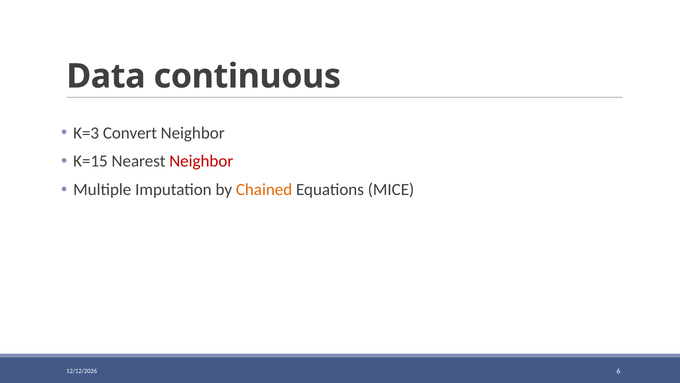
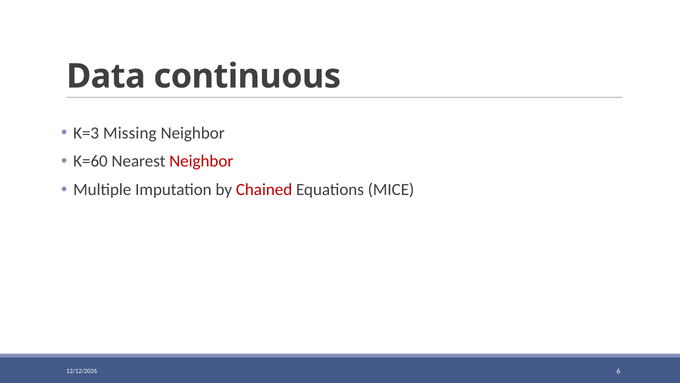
Convert: Convert -> Missing
K=15: K=15 -> K=60
Chained colour: orange -> red
